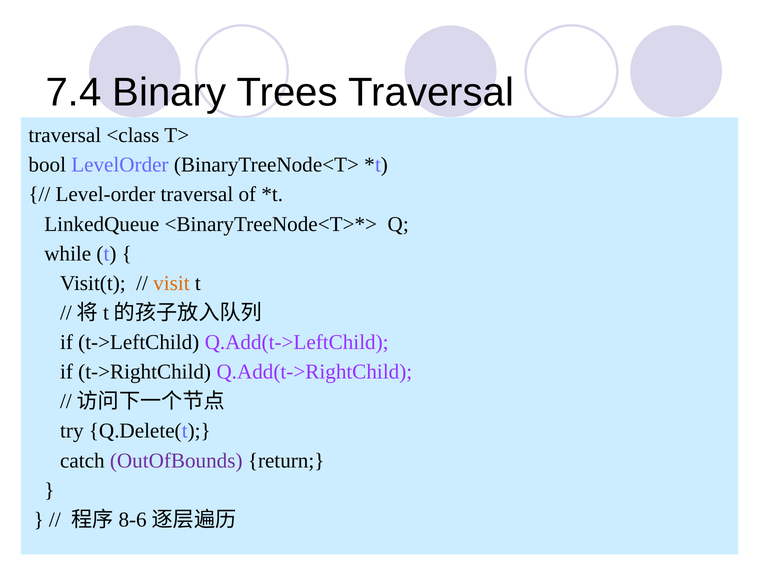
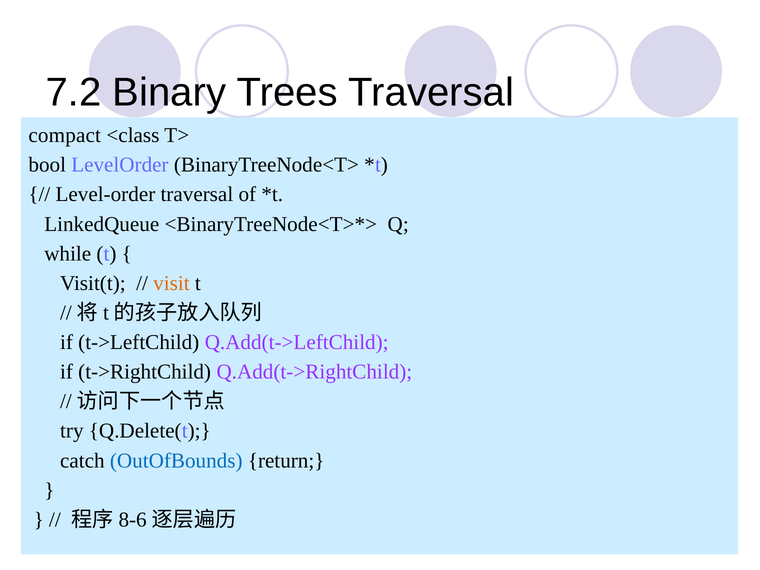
7.4: 7.4 -> 7.2
traversal at (65, 135): traversal -> compact
OutOfBounds colour: purple -> blue
